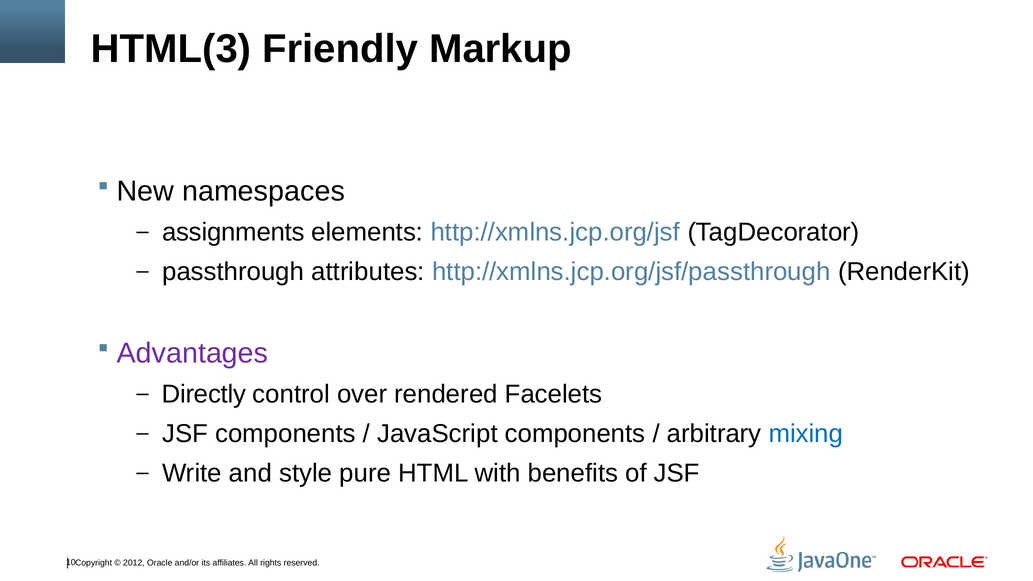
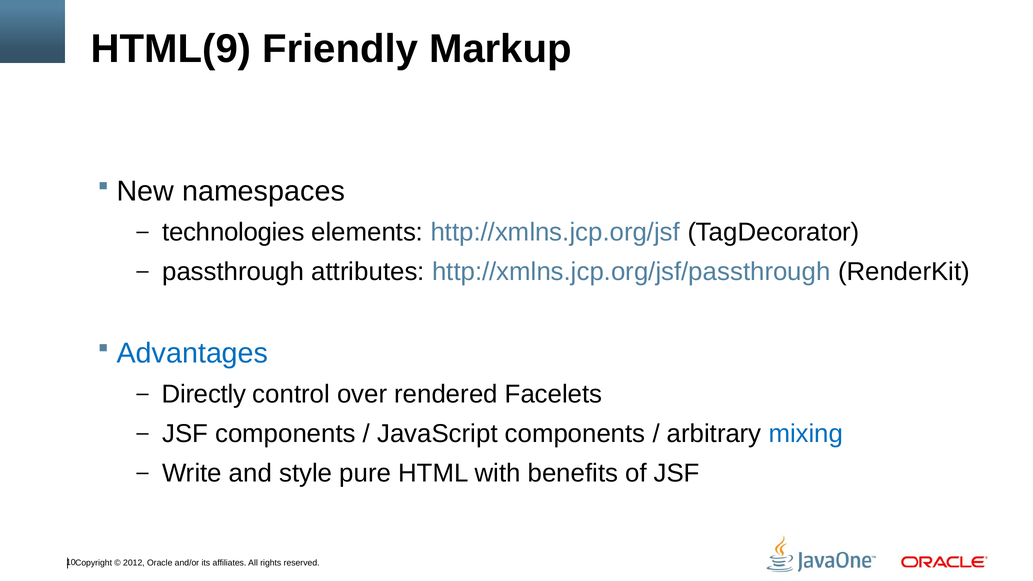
HTML(3: HTML(3 -> HTML(9
assignments: assignments -> technologies
Advantages colour: purple -> blue
